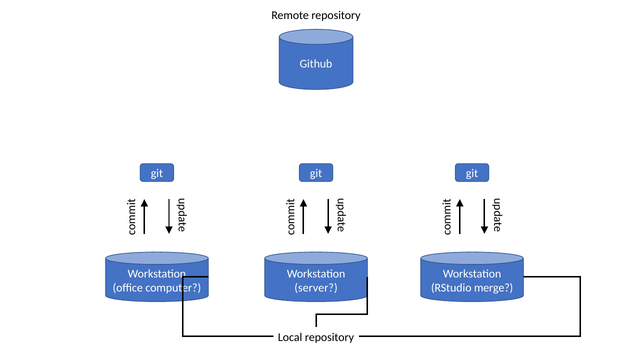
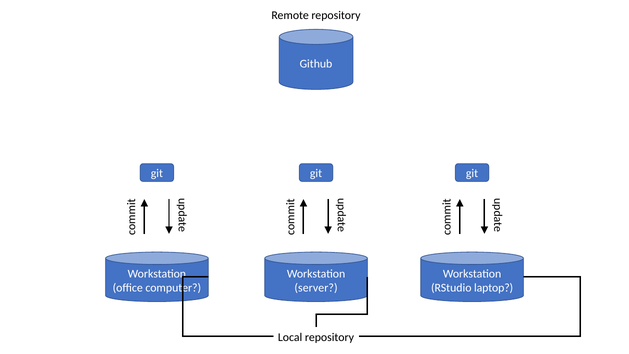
merge: merge -> laptop
